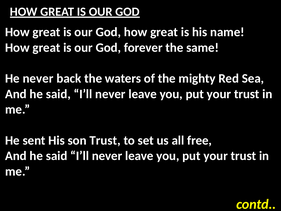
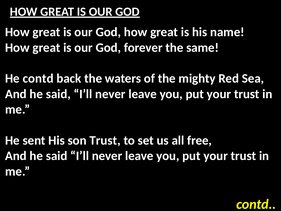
He never: never -> contd
